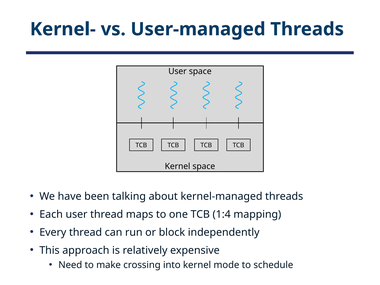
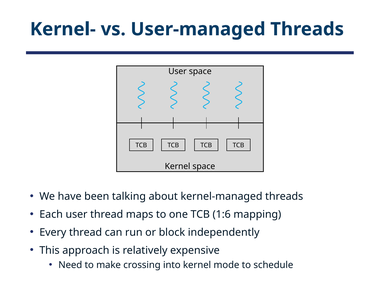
1:4: 1:4 -> 1:6
